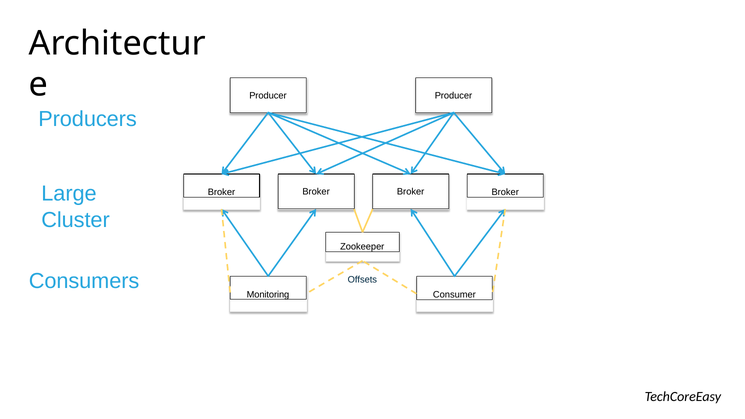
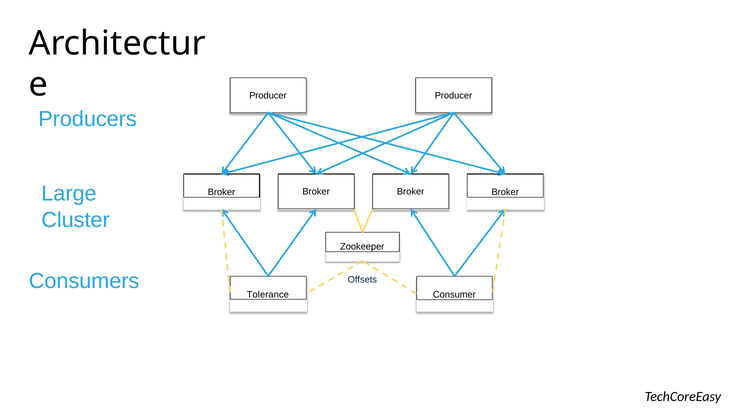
Monitoring: Monitoring -> Tolerance
